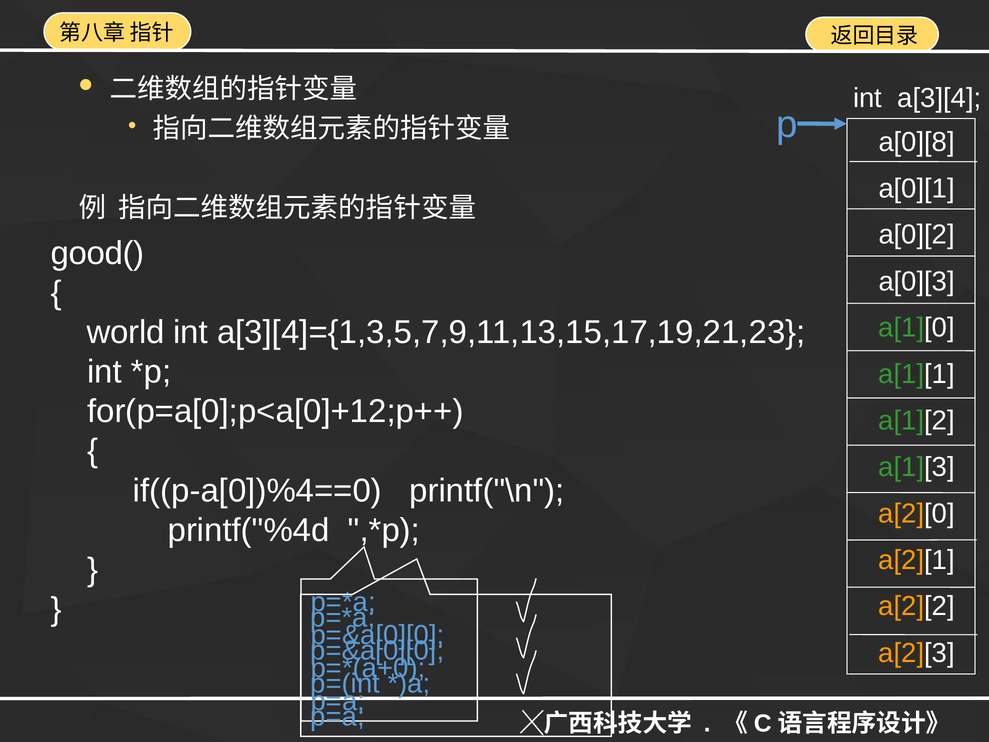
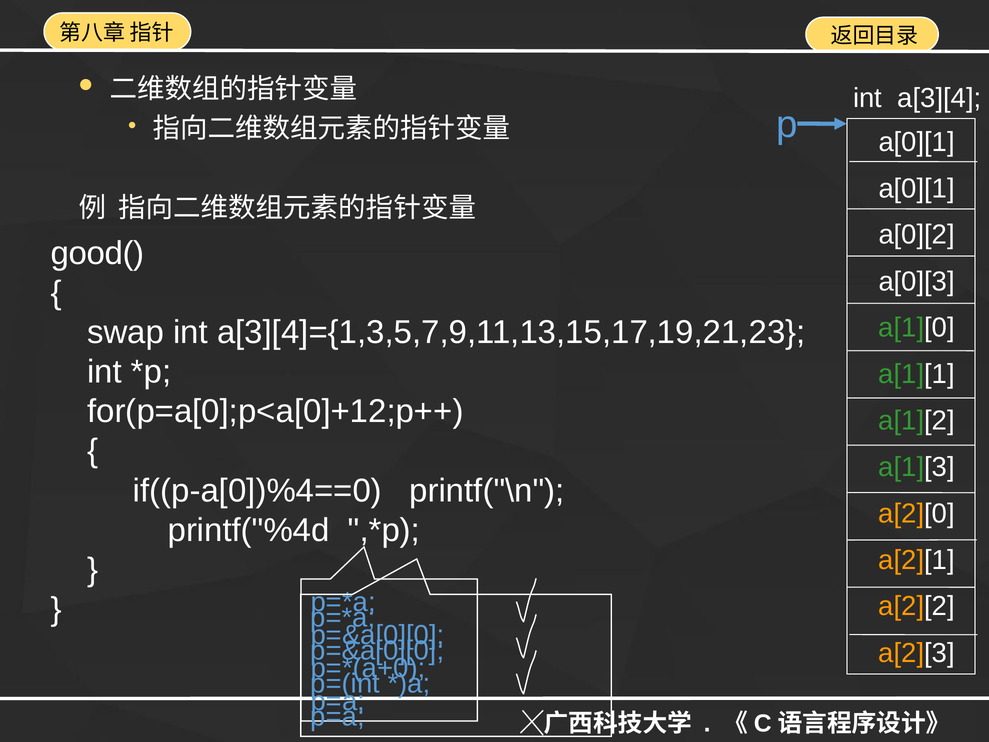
a[0][8 at (917, 142): a[0][8 -> a[0][1
world: world -> swap
